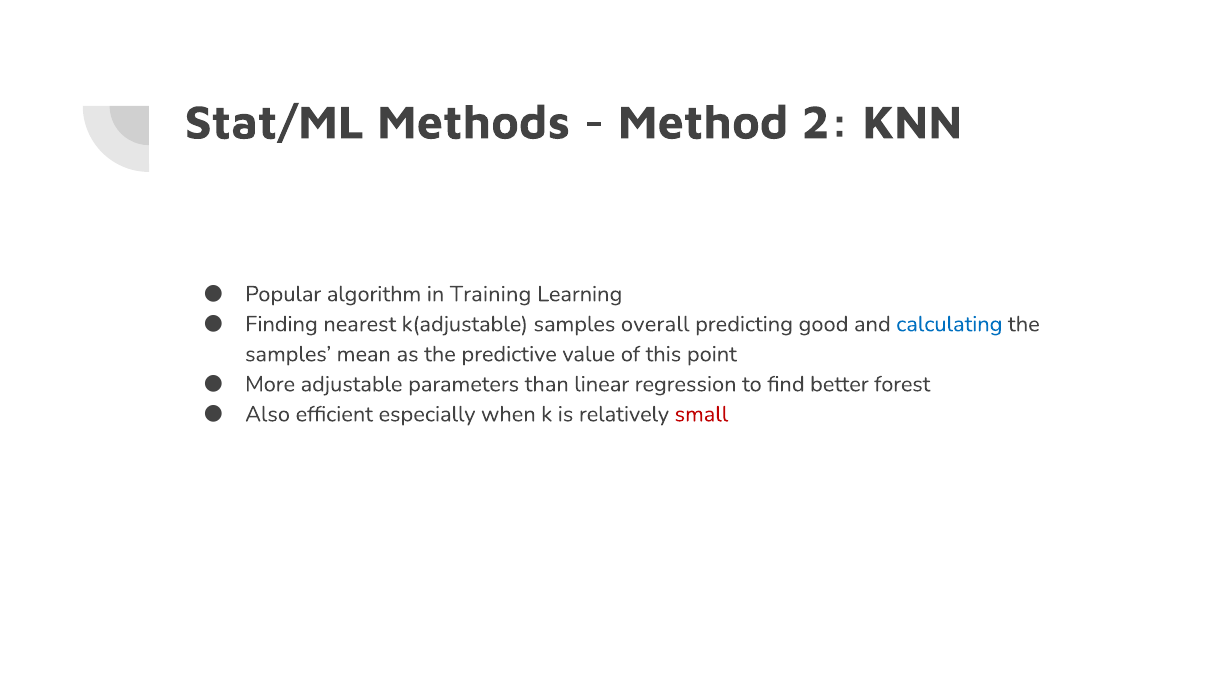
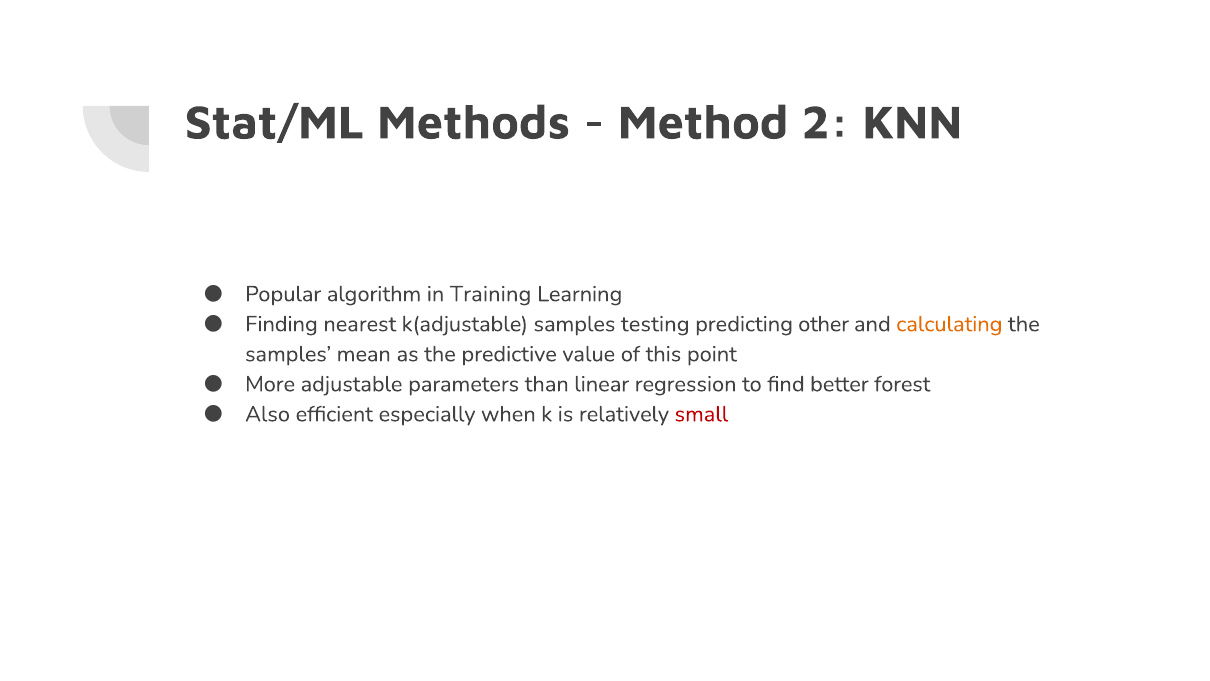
overall: overall -> testing
good: good -> other
calculating colour: blue -> orange
